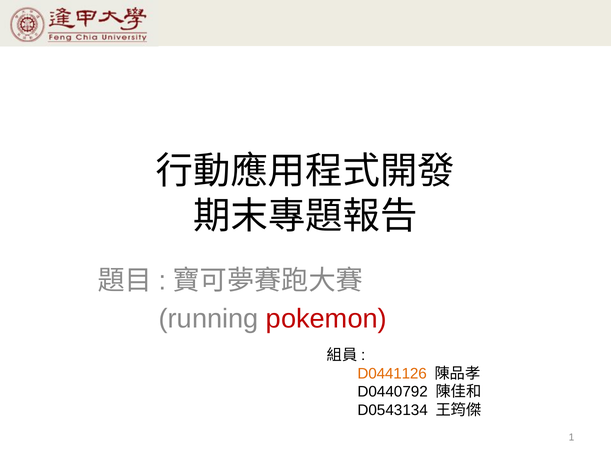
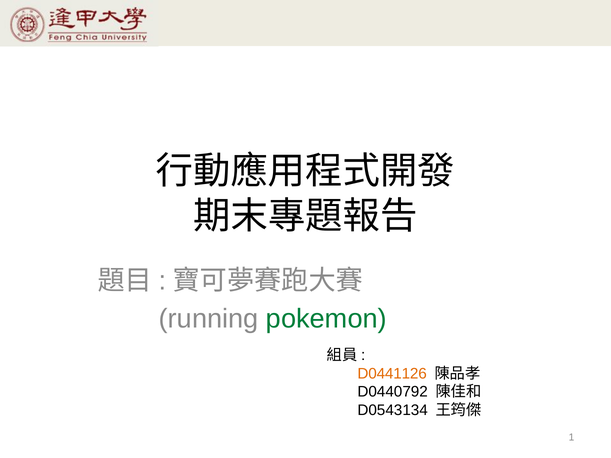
pokemon colour: red -> green
